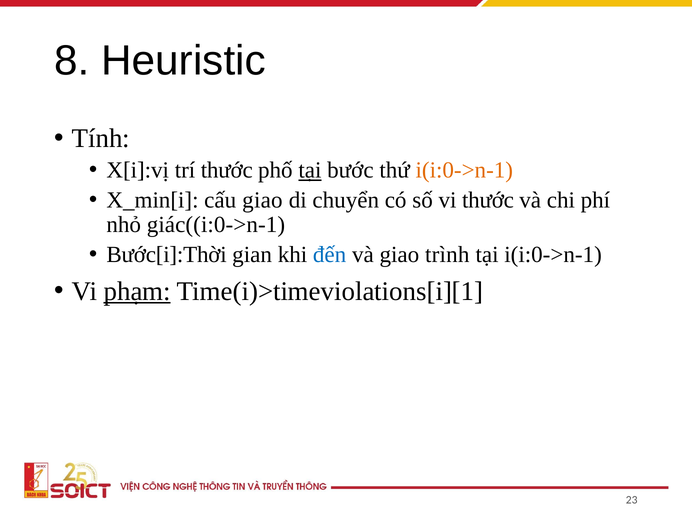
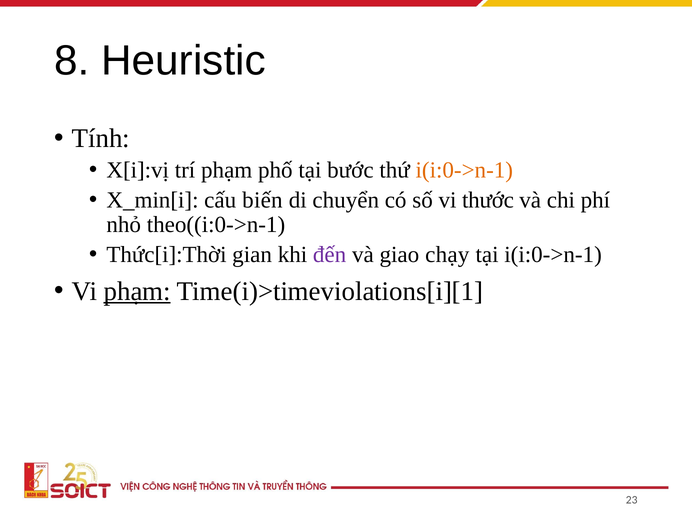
trí thước: thước -> phạm
tại at (310, 170) underline: present -> none
cấu giao: giao -> biến
giác((i:0->n-1: giác((i:0->n-1 -> theo((i:0->n-1
Bước[i]:Thời: Bước[i]:Thời -> Thức[i]:Thời
đến colour: blue -> purple
trình: trình -> chạy
